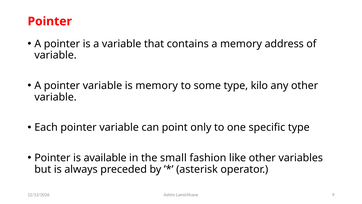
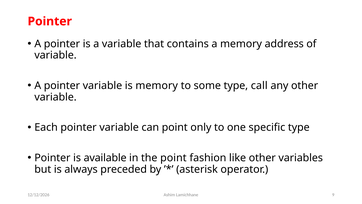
kilo: kilo -> call
the small: small -> point
